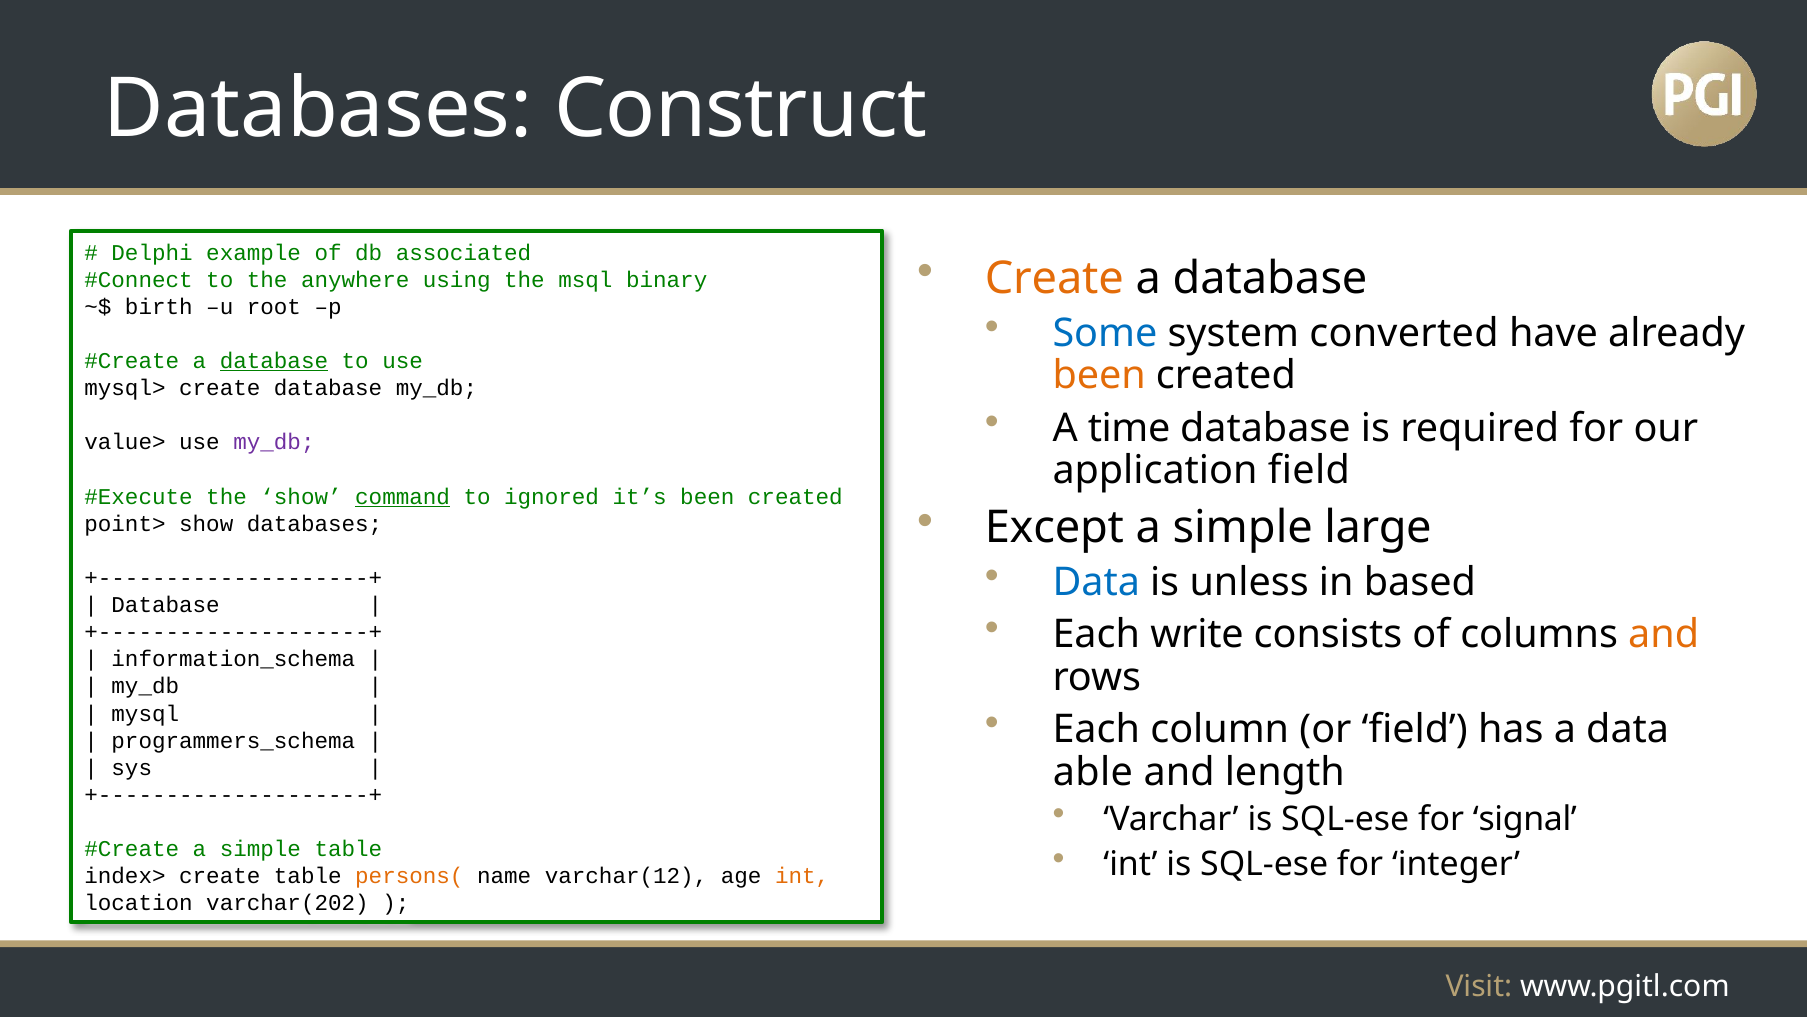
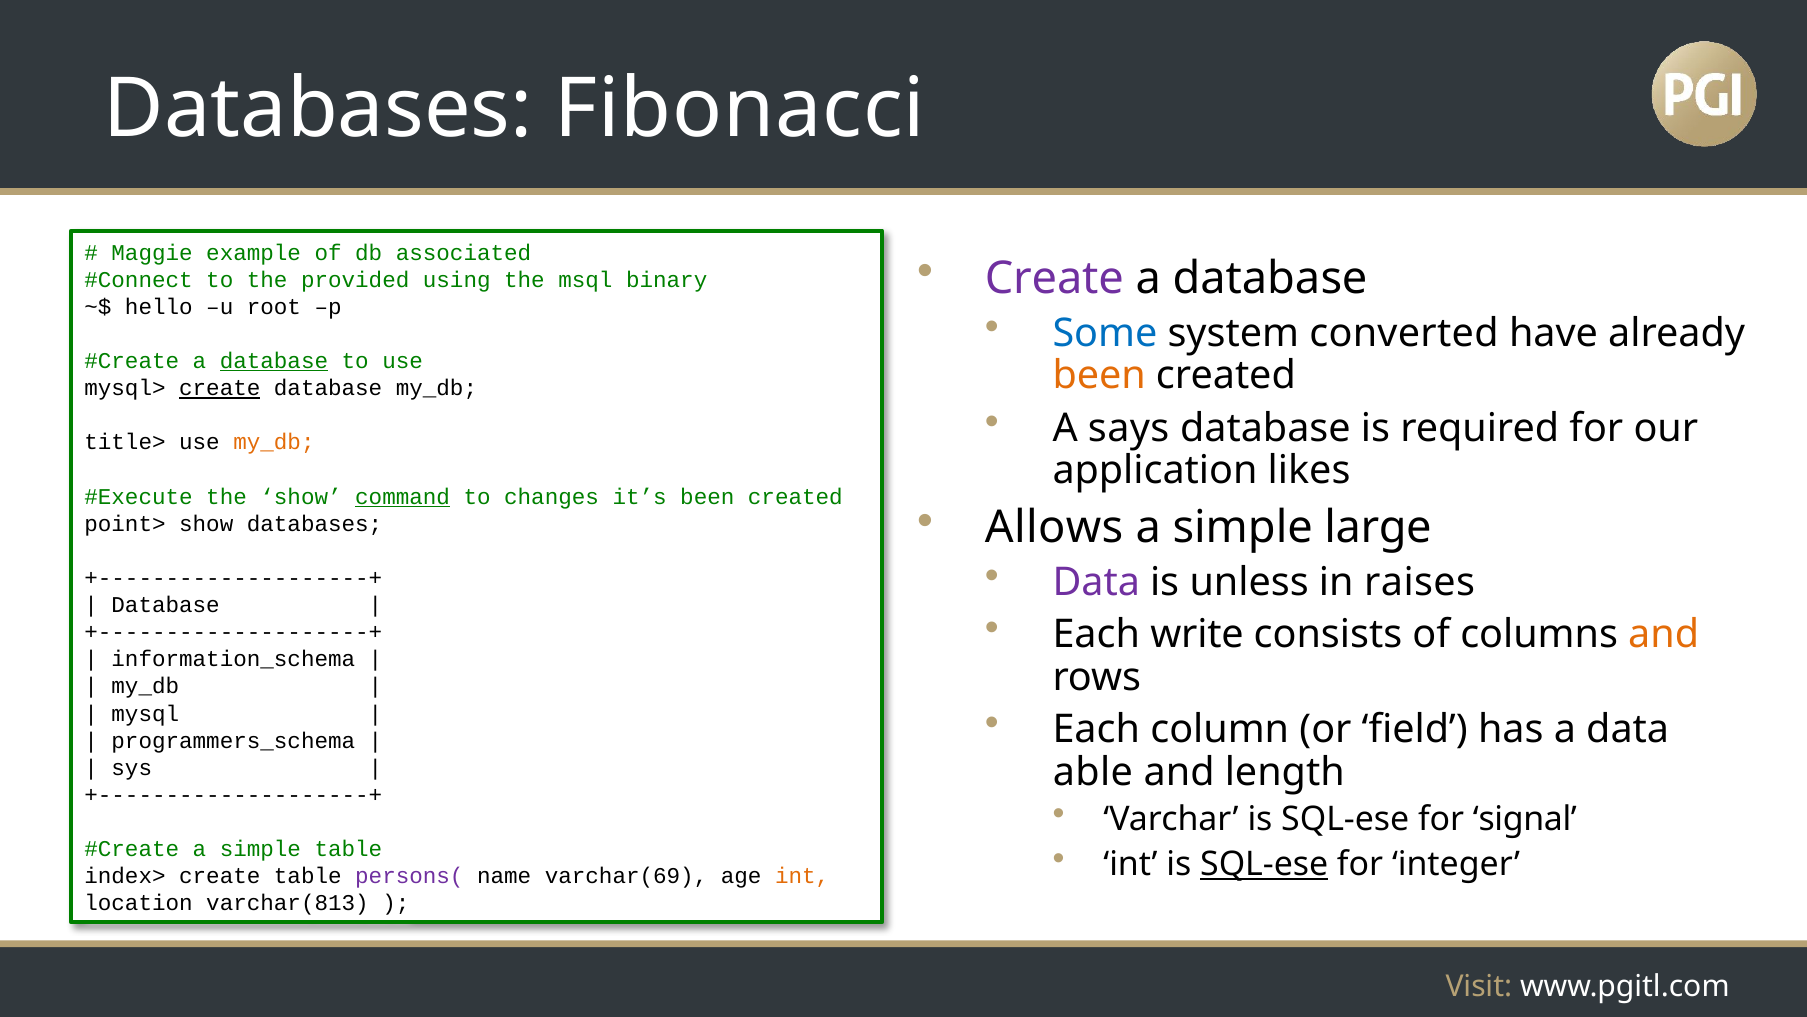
Construct: Construct -> Fibonacci
Delphi: Delphi -> Maggie
Create at (1054, 278) colour: orange -> purple
anywhere: anywhere -> provided
birth: birth -> hello
create at (220, 388) underline: none -> present
time: time -> says
value>: value> -> title>
my_db at (274, 442) colour: purple -> orange
application field: field -> likes
ignored: ignored -> changes
Except: Except -> Allows
Data at (1096, 582) colour: blue -> purple
based: based -> raises
SQL-ese at (1264, 864) underline: none -> present
persons( colour: orange -> purple
varchar(12: varchar(12 -> varchar(69
varchar(202: varchar(202 -> varchar(813
